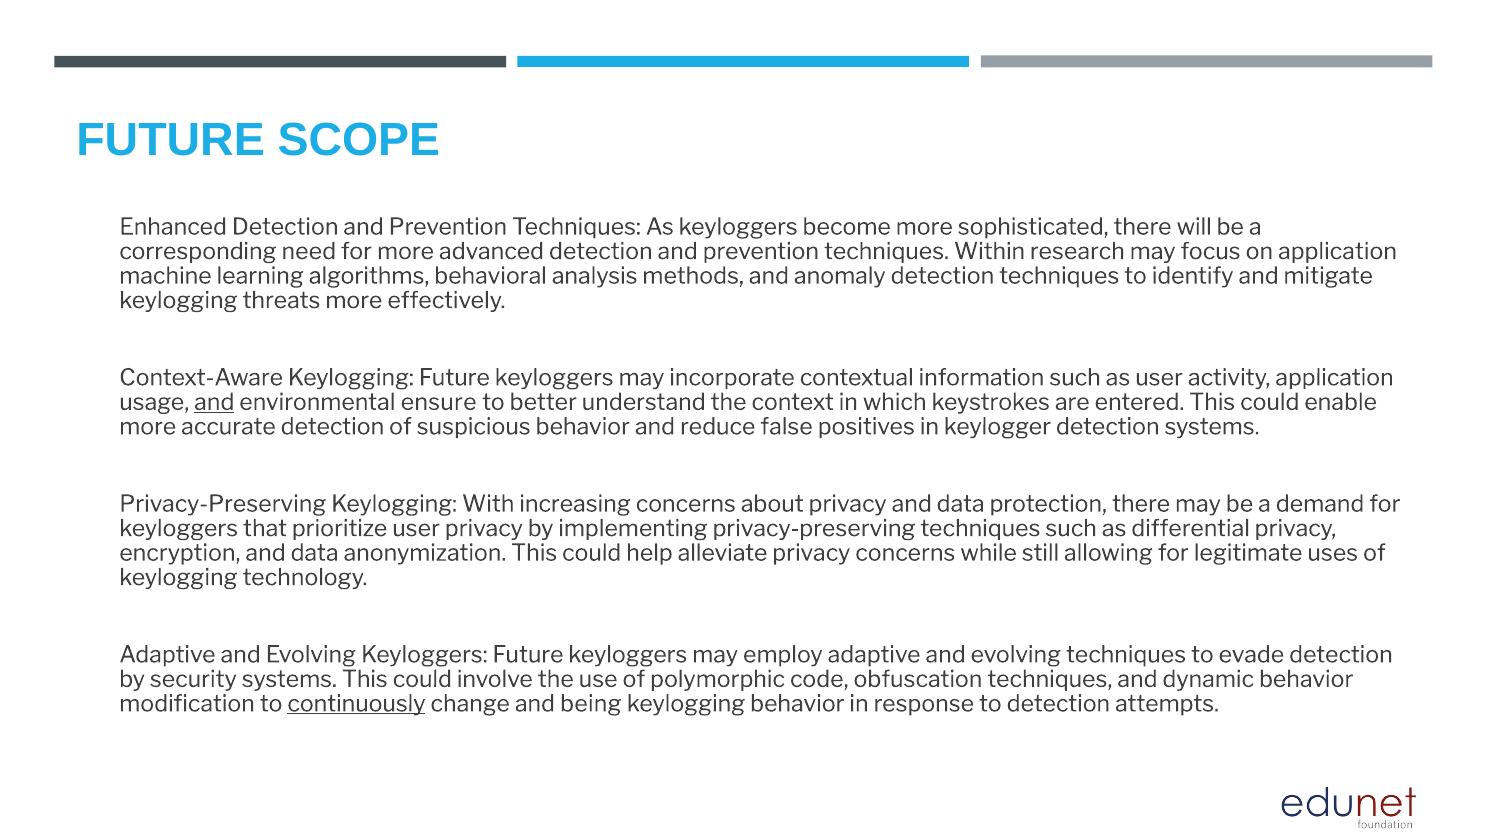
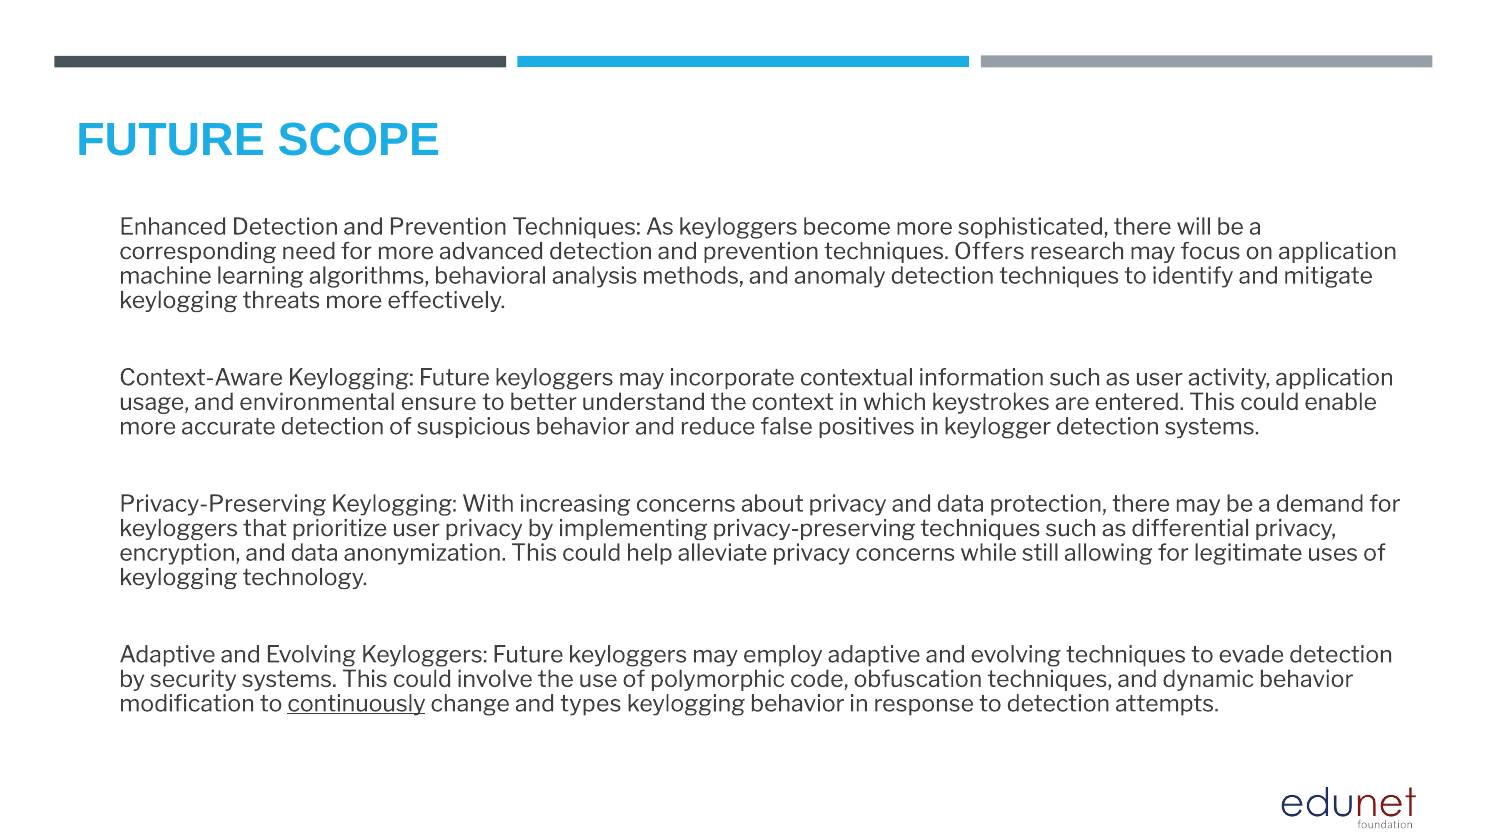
Within: Within -> Offers
and at (214, 402) underline: present -> none
being: being -> types
